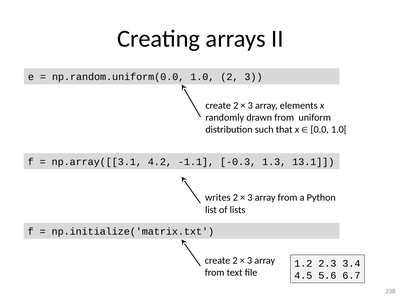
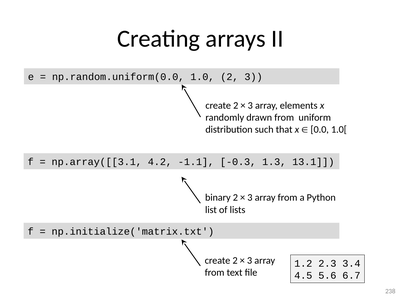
writes: writes -> binary
